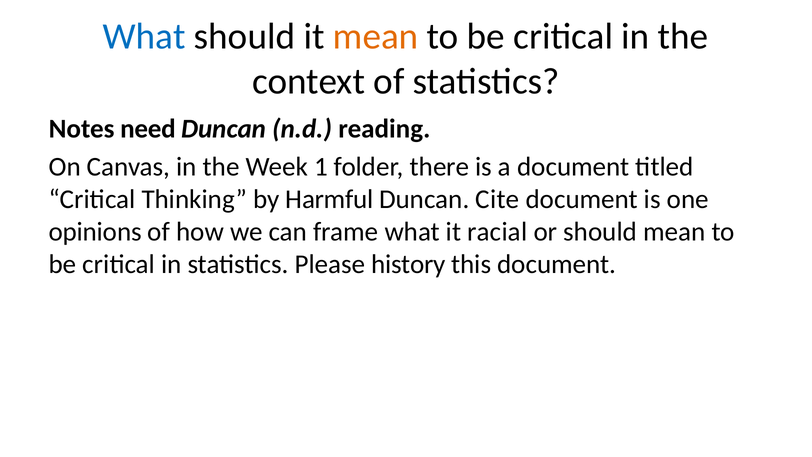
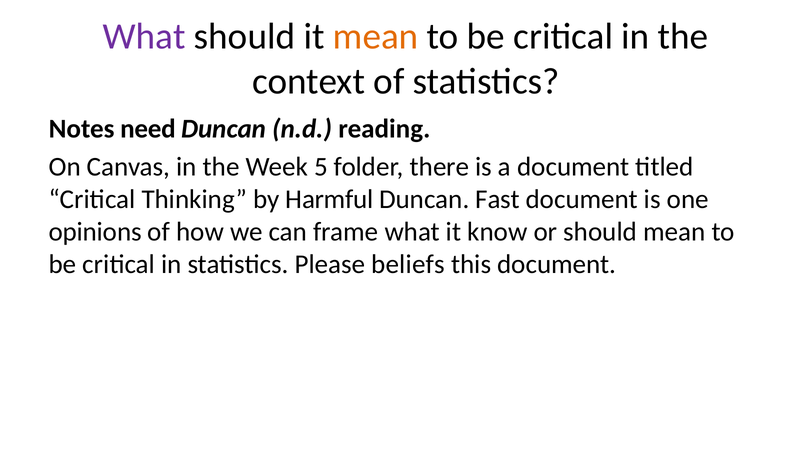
What at (144, 37) colour: blue -> purple
1: 1 -> 5
Cite: Cite -> Fast
racial: racial -> know
history: history -> beliefs
